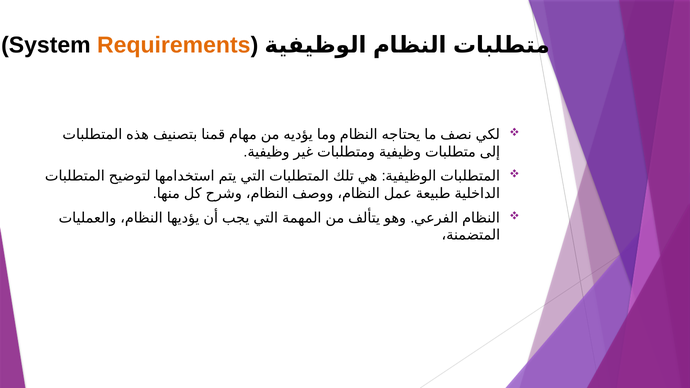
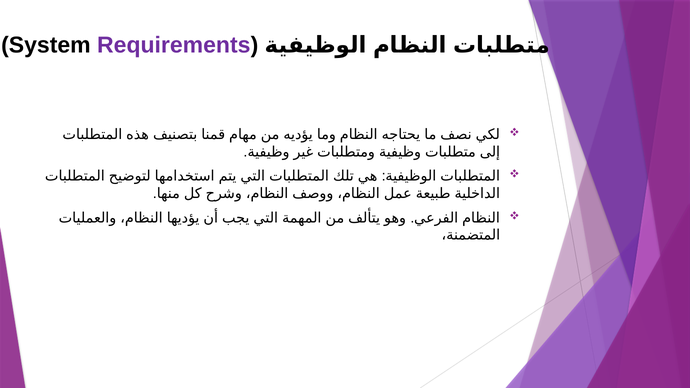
Requirements colour: orange -> purple
